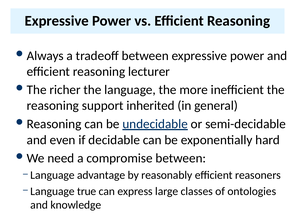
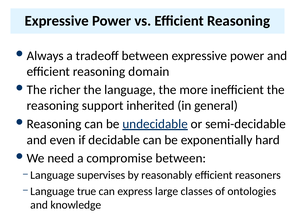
lecturer: lecturer -> domain
advantage: advantage -> supervises
